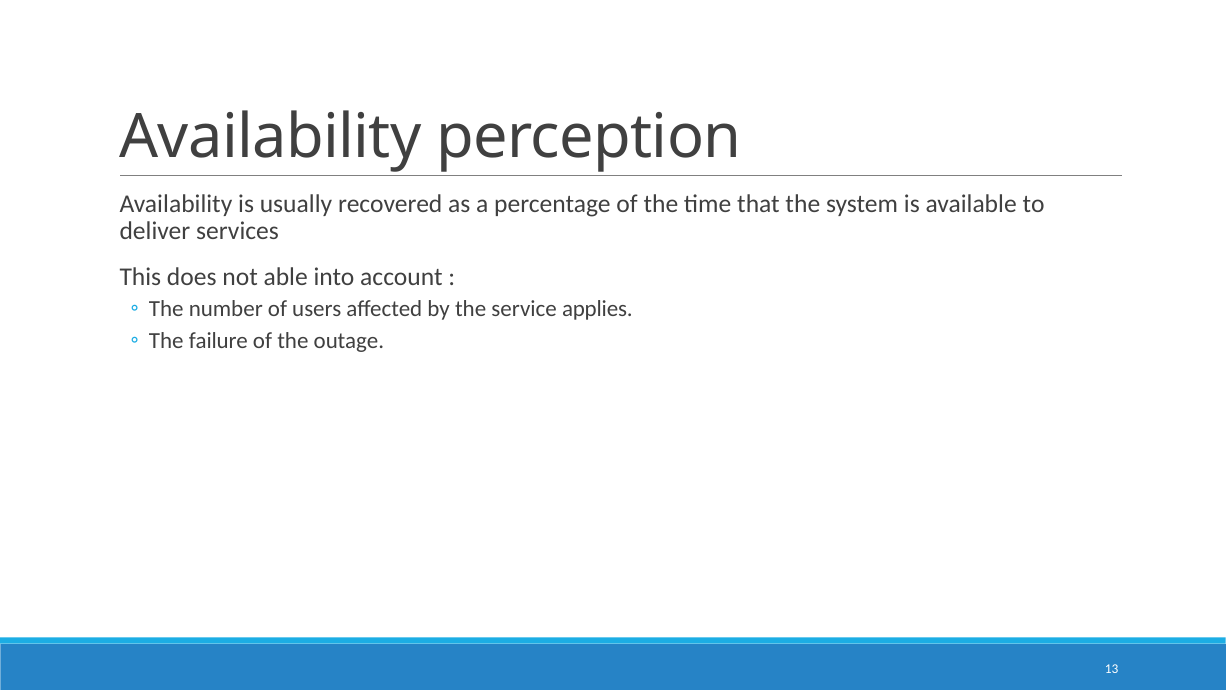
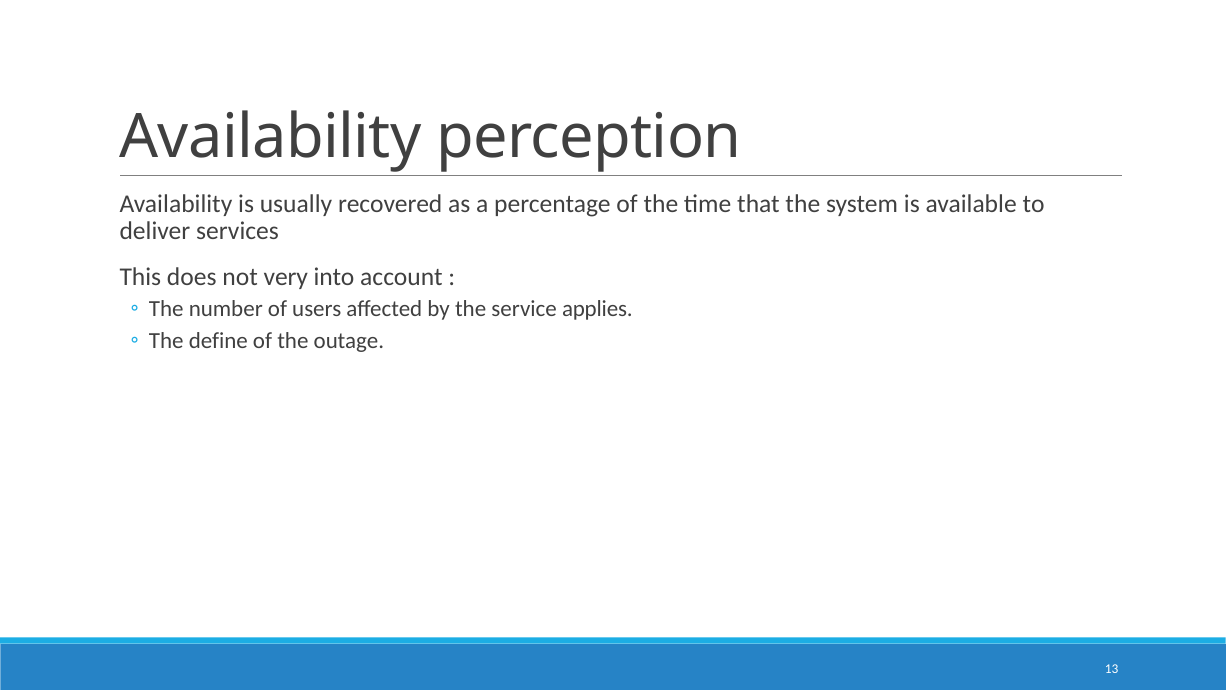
able: able -> very
failure: failure -> define
